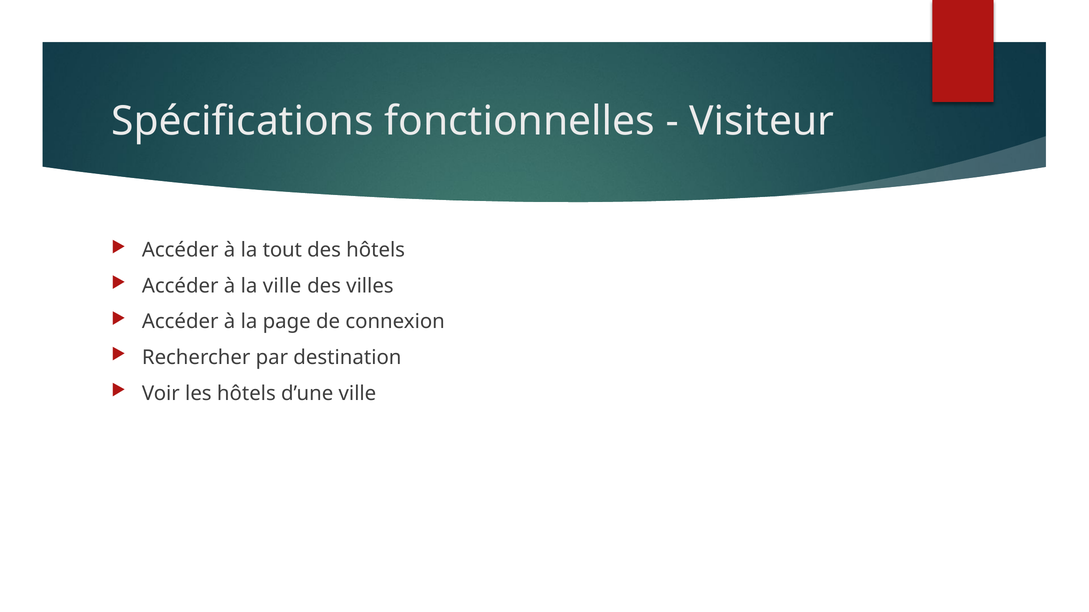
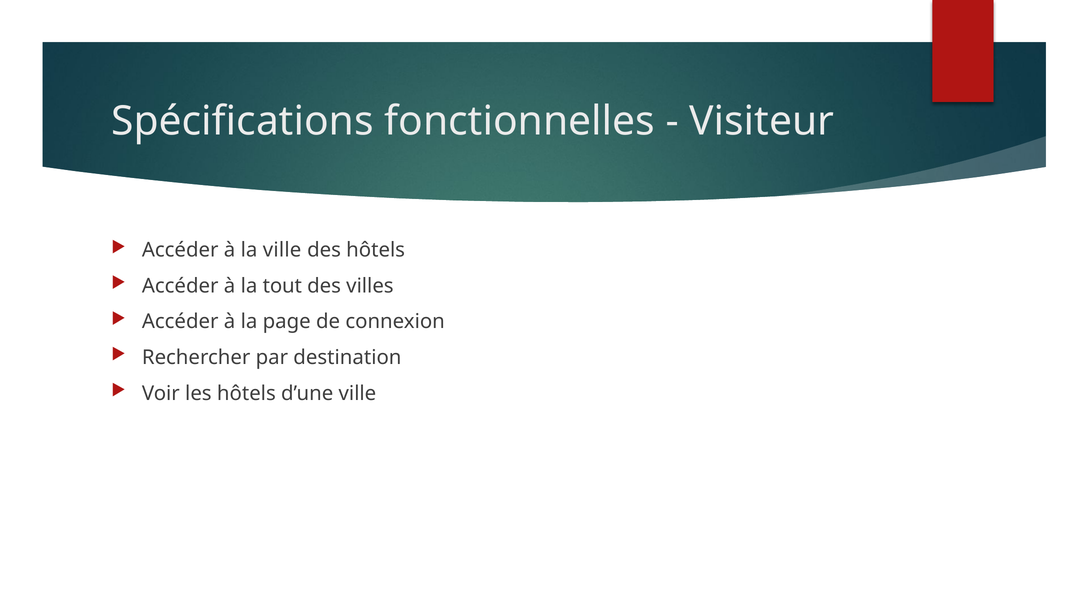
la tout: tout -> ville
la ville: ville -> tout
